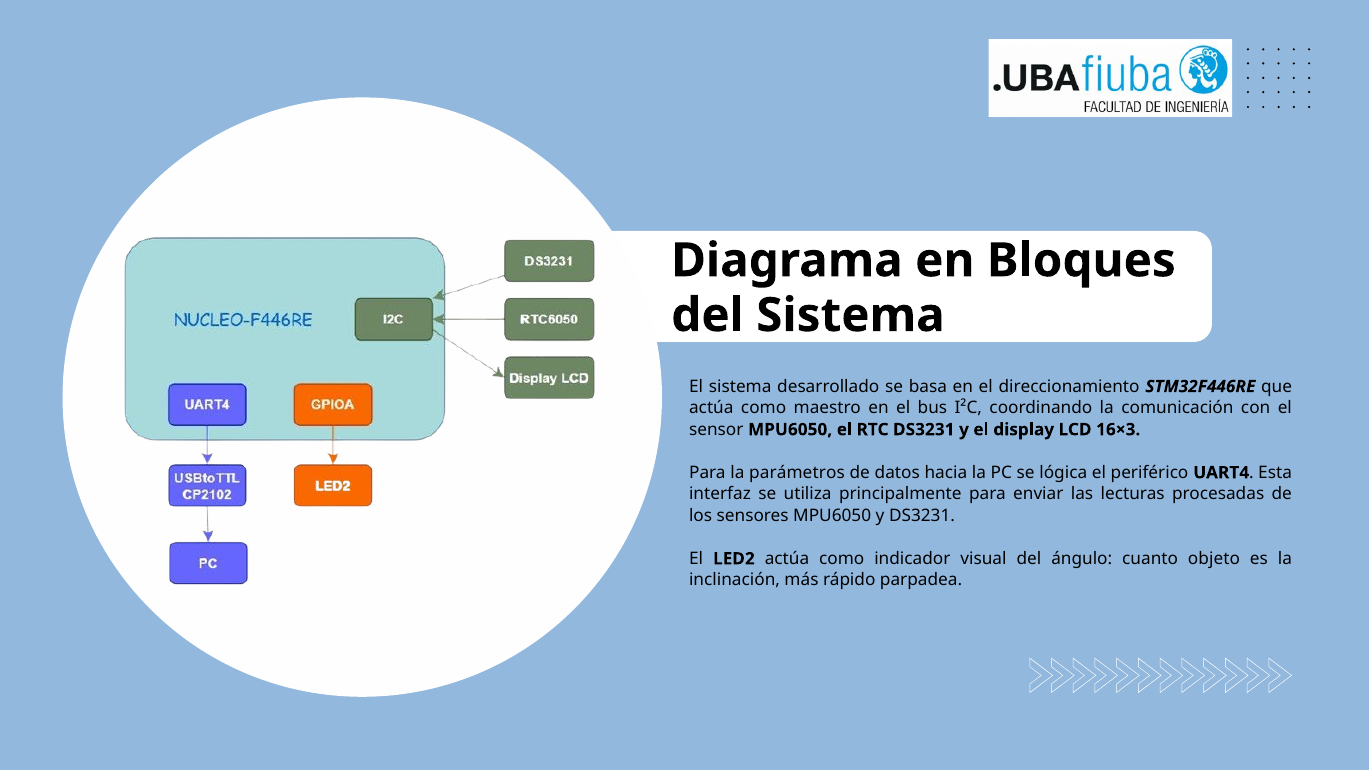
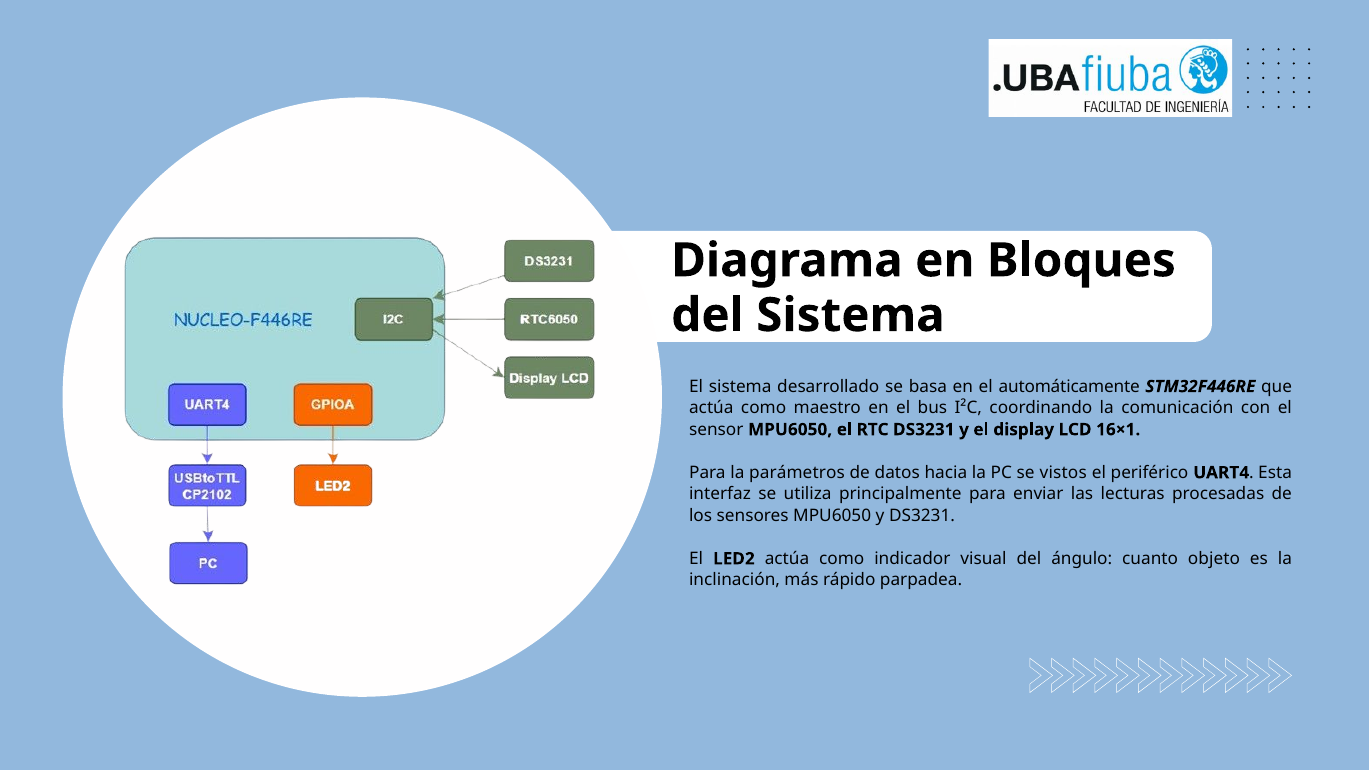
direccionamiento: direccionamiento -> automáticamente
16×3: 16×3 -> 16×1
lógica: lógica -> vistos
